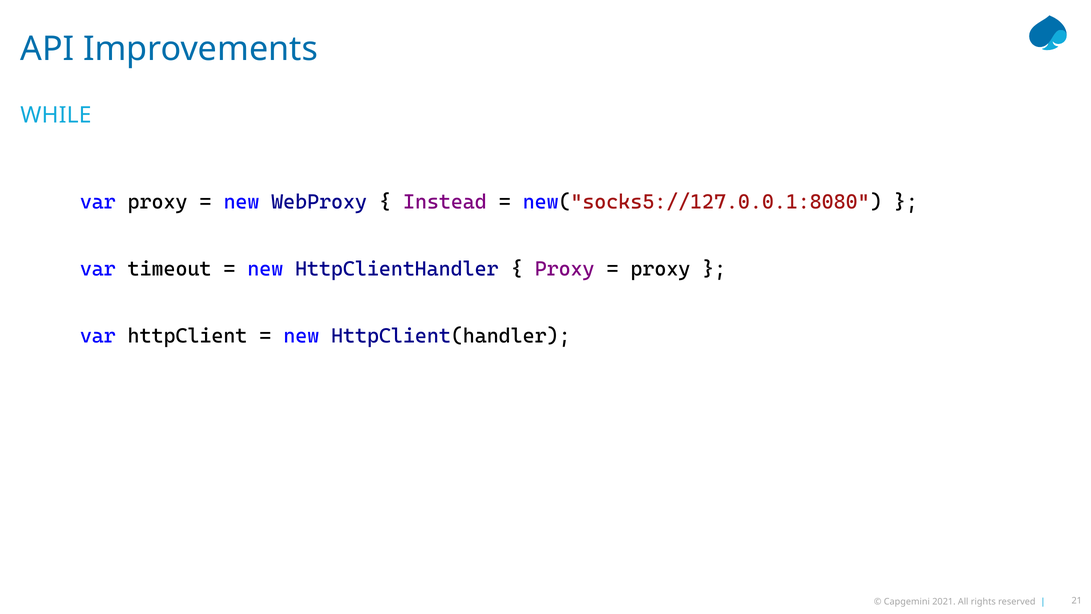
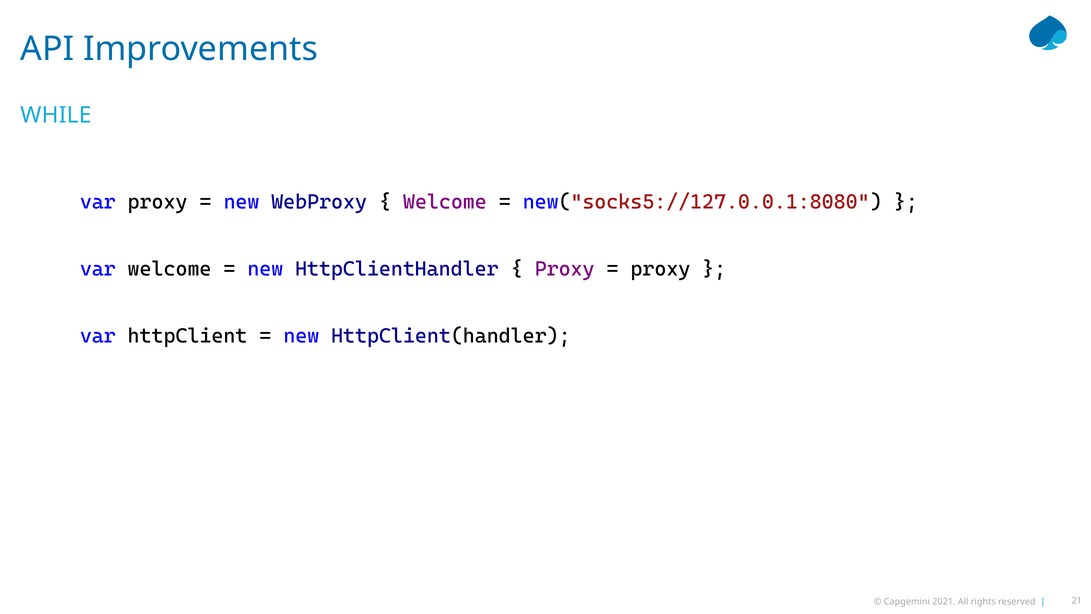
Instead at (445, 202): Instead -> Welcome
var timeout: timeout -> welcome
